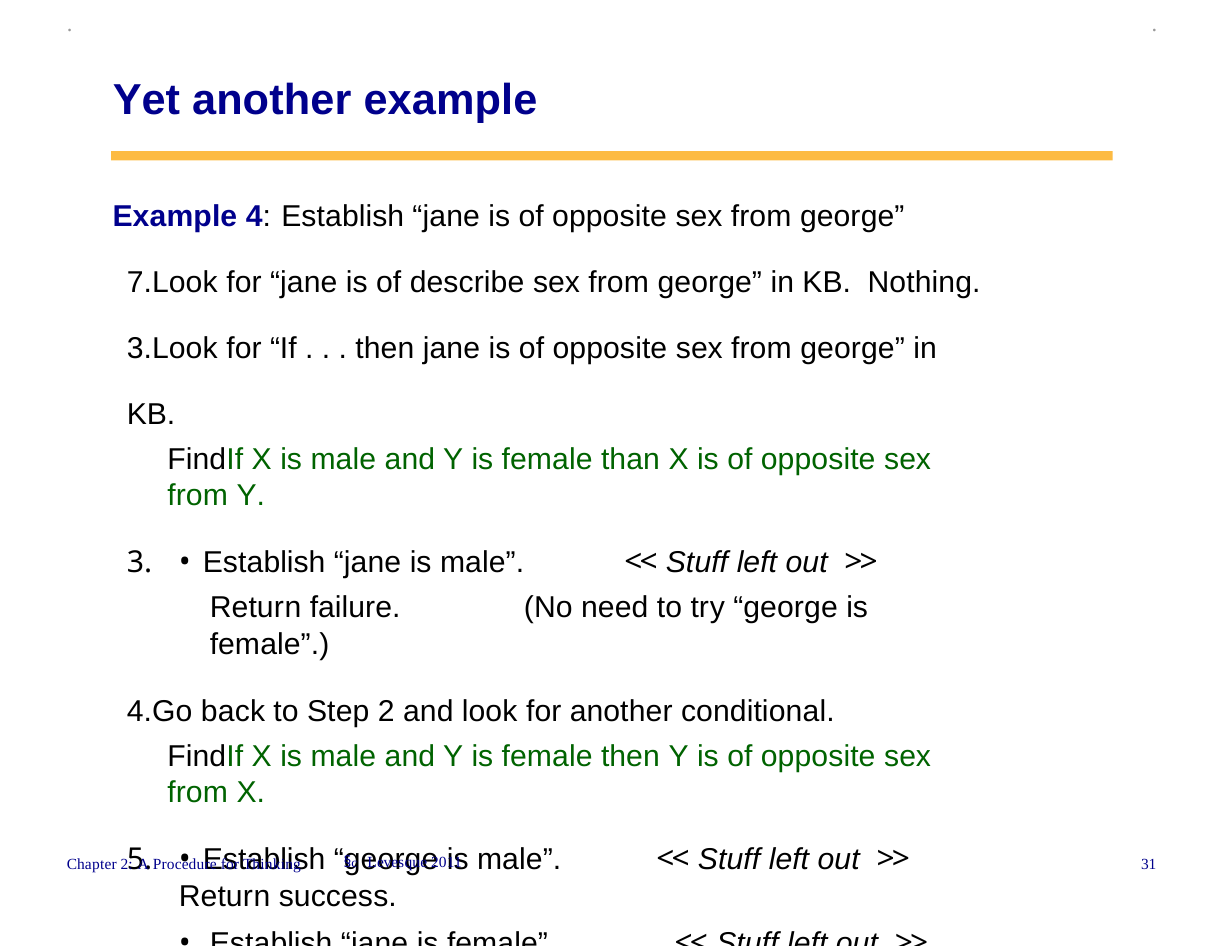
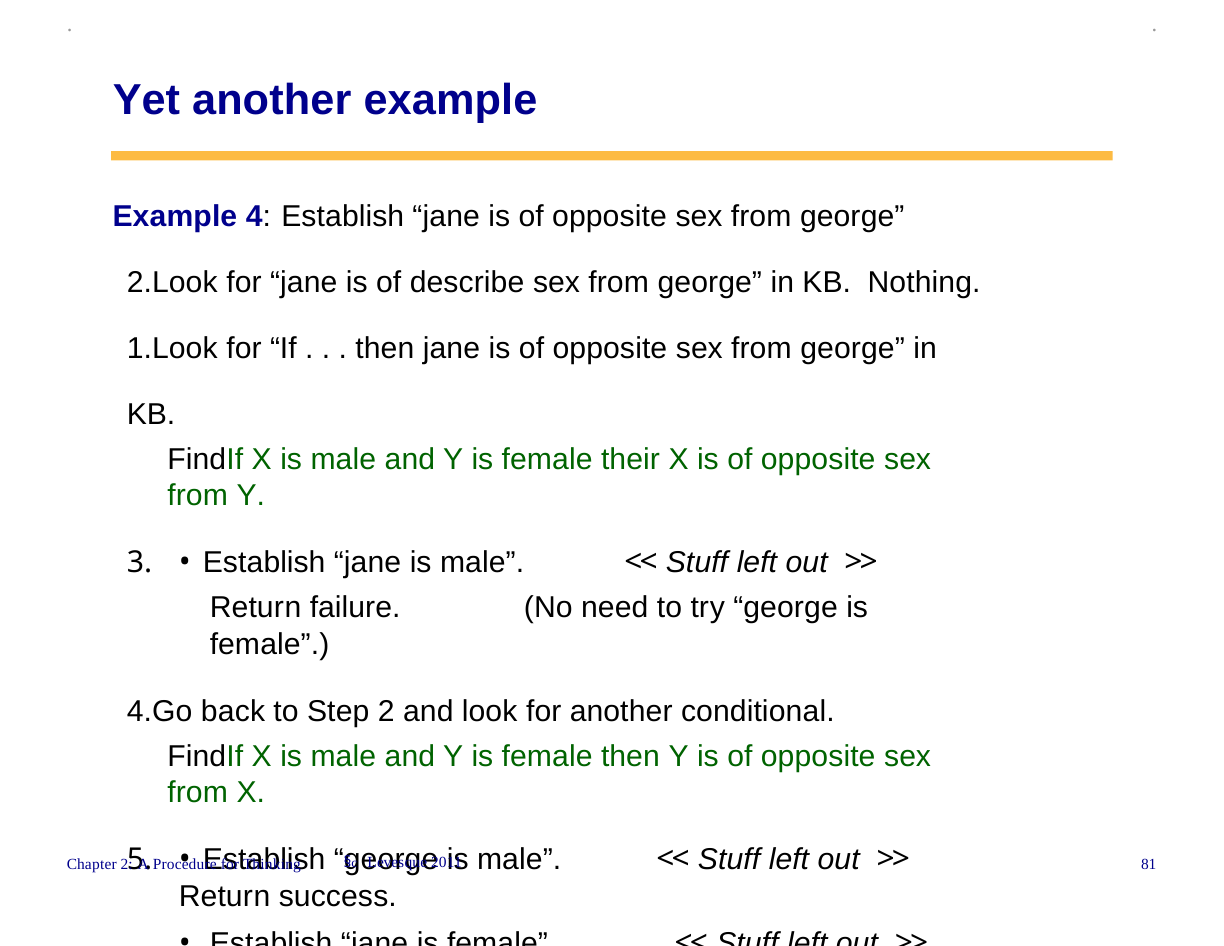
7.Look: 7.Look -> 2.Look
3.Look: 3.Look -> 1.Look
than: than -> their
31: 31 -> 81
